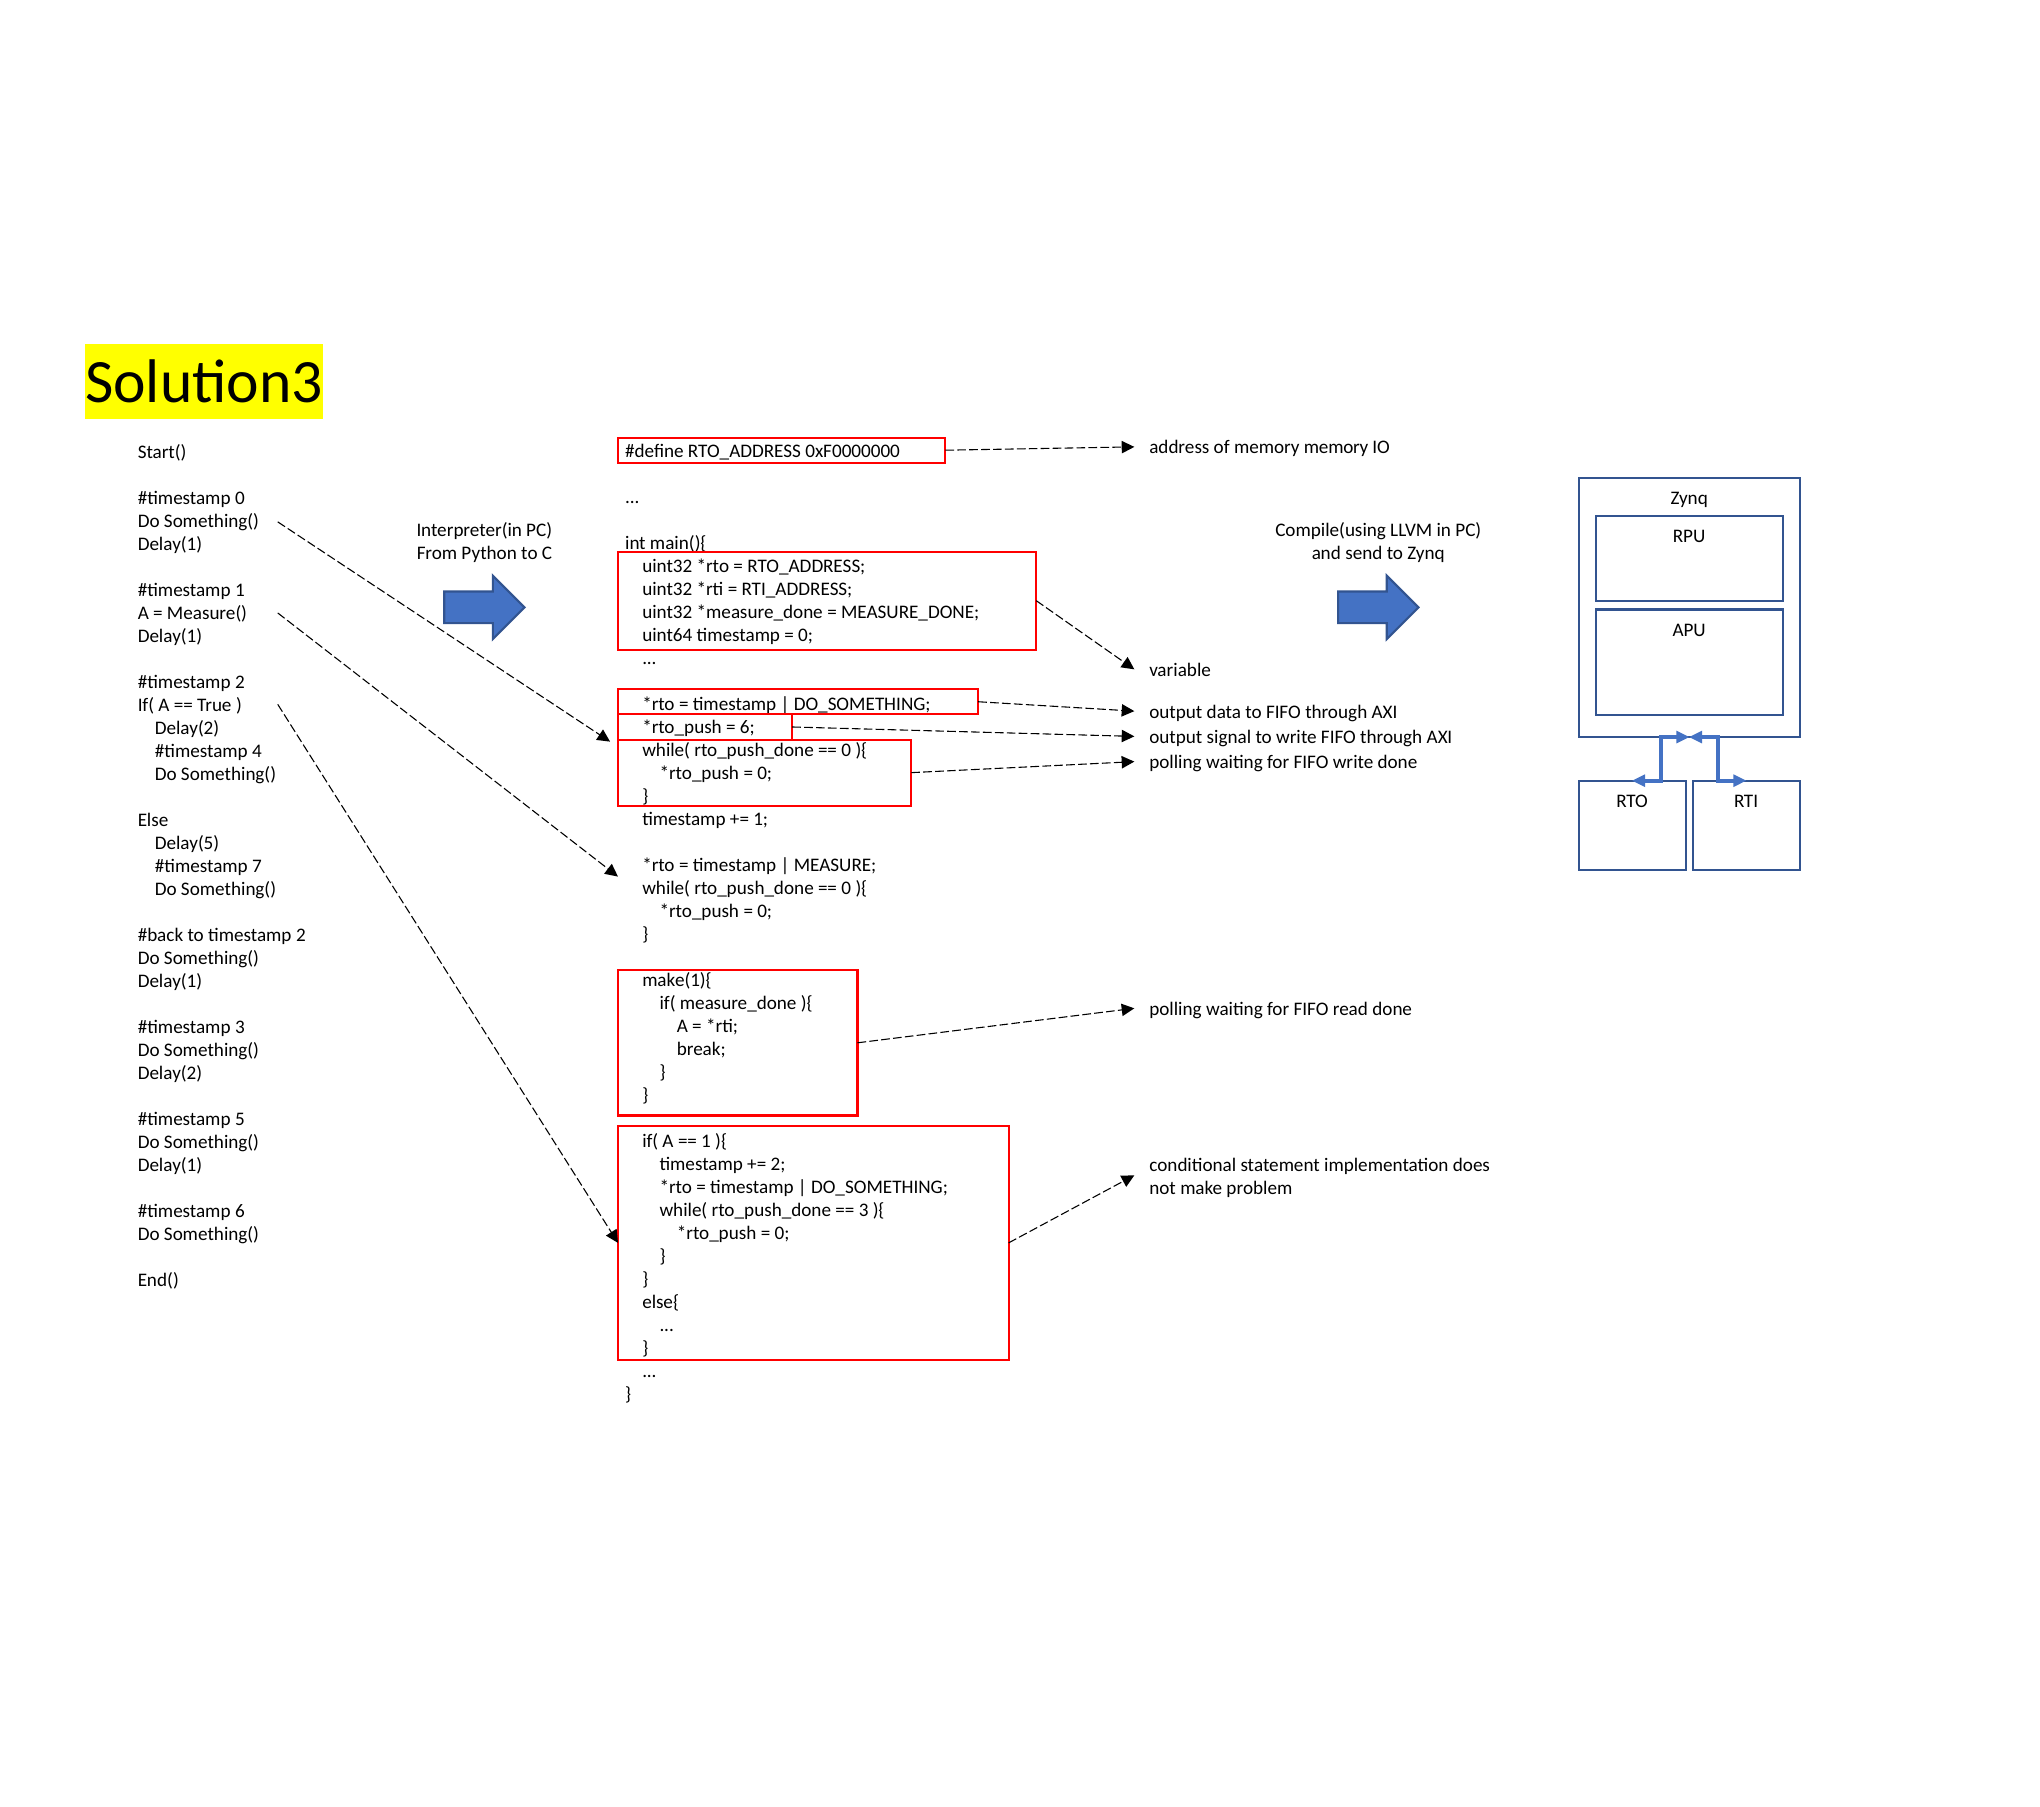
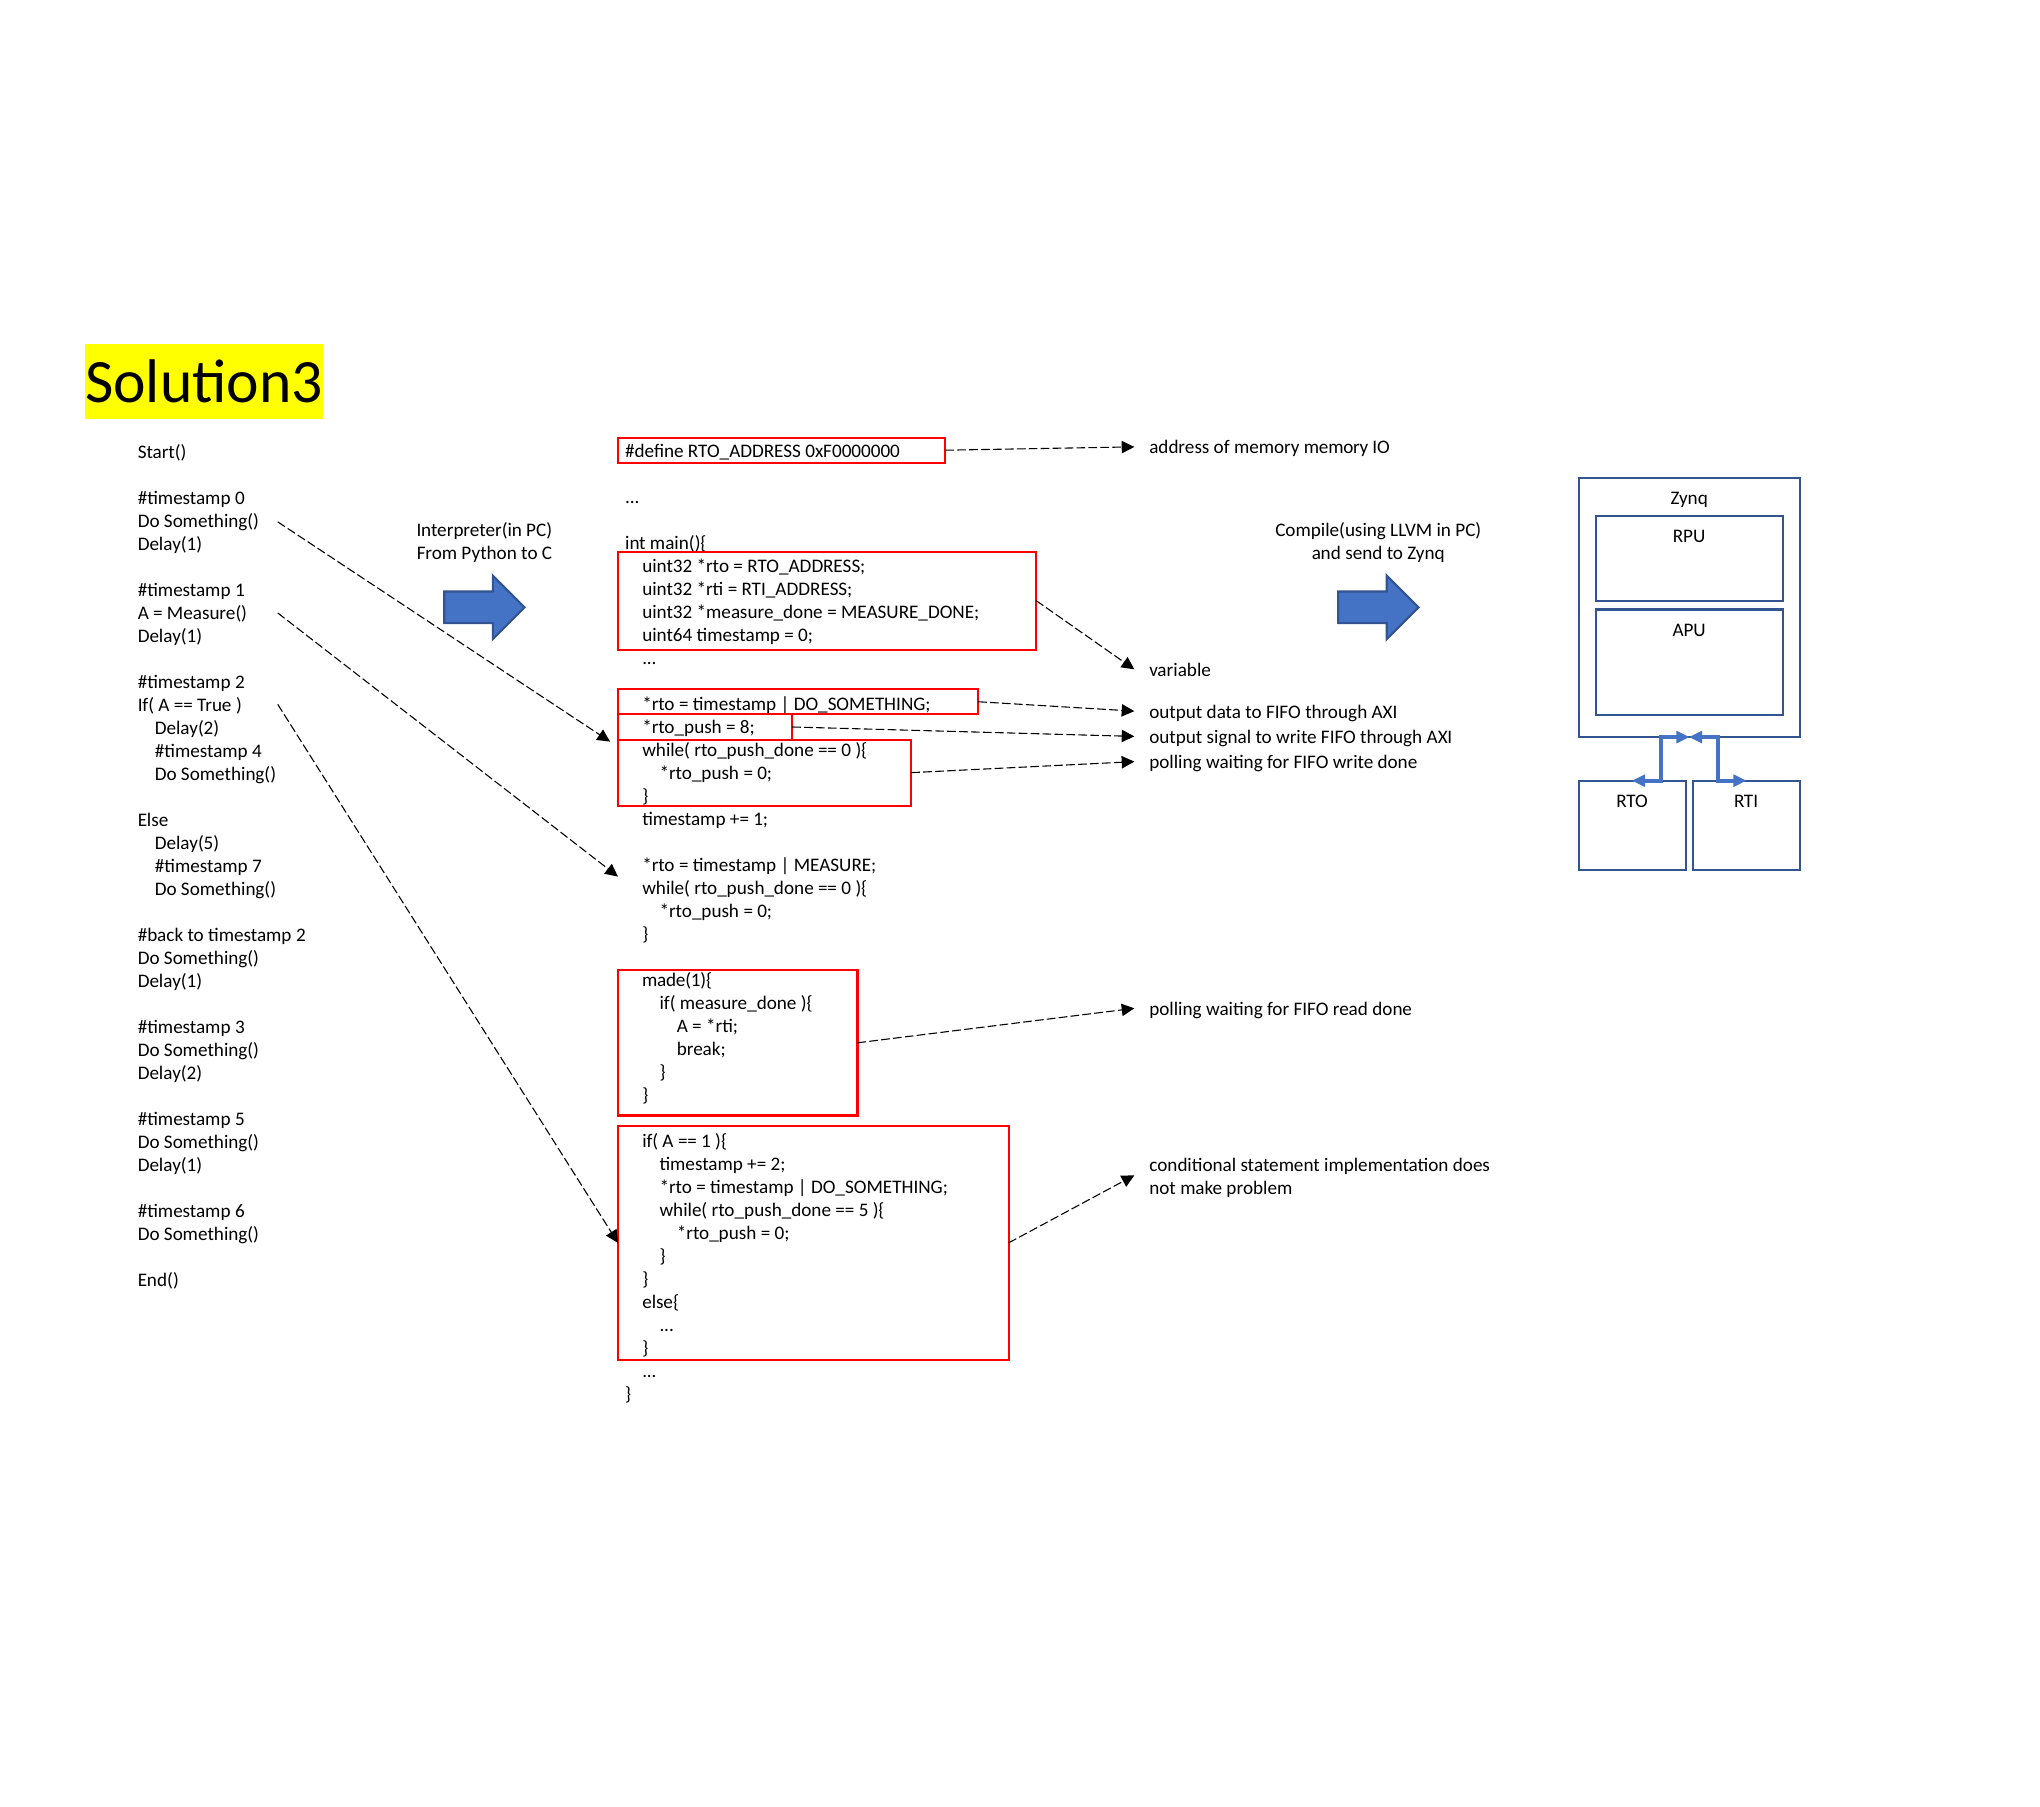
6 at (747, 727): 6 -> 8
make(1){: make(1){ -> made(1){
3 at (864, 1210): 3 -> 5
